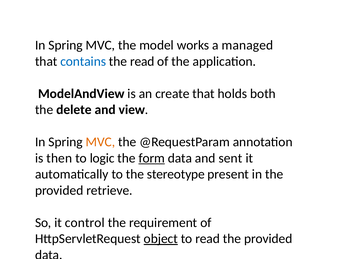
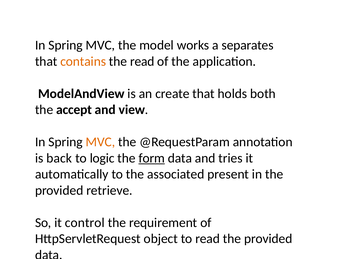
managed: managed -> separates
contains colour: blue -> orange
delete: delete -> accept
then: then -> back
sent: sent -> tries
stereotype: stereotype -> associated
object underline: present -> none
